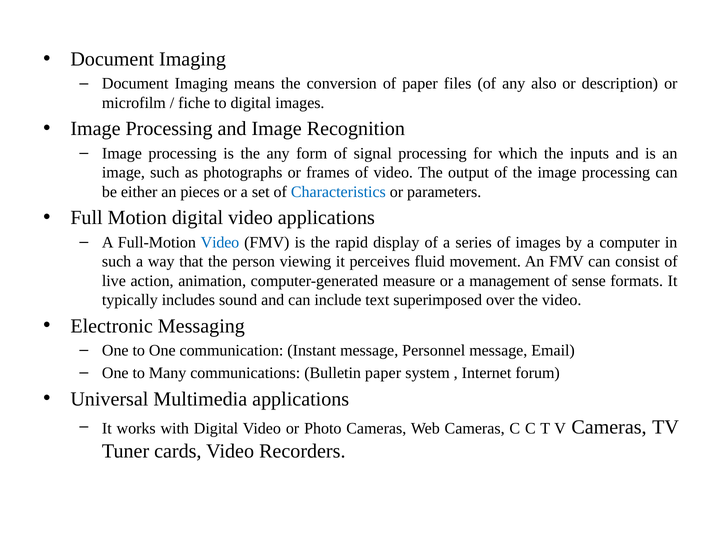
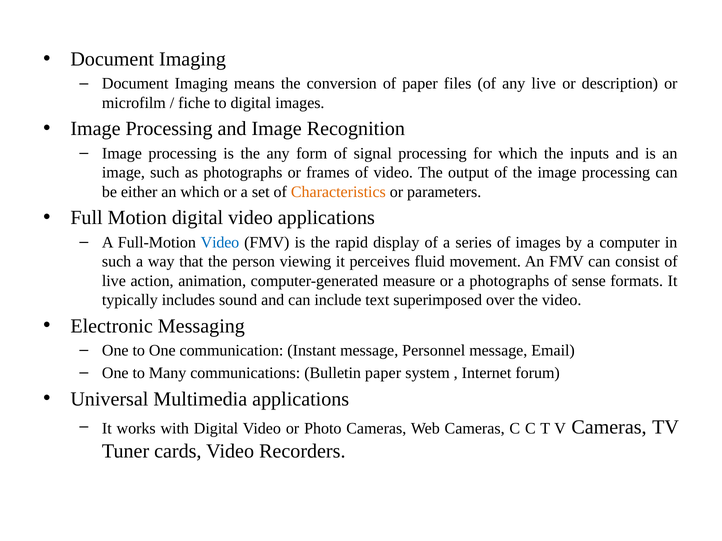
any also: also -> live
an pieces: pieces -> which
Characteristics colour: blue -> orange
a management: management -> photographs
